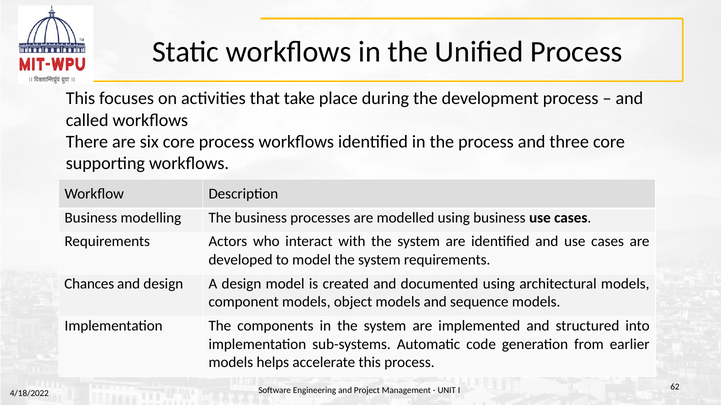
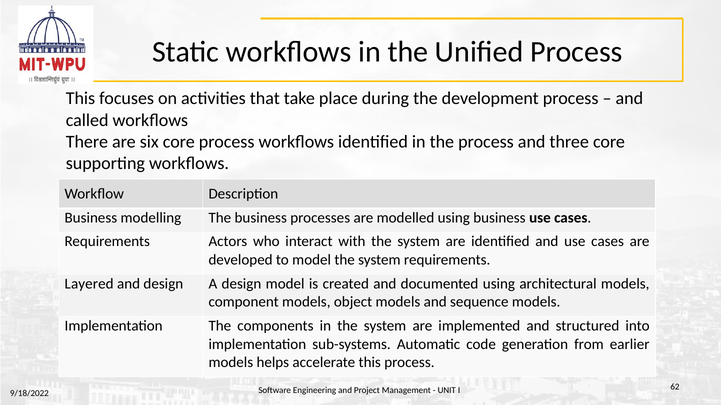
Chances: Chances -> Layered
4/18/2022: 4/18/2022 -> 9/18/2022
